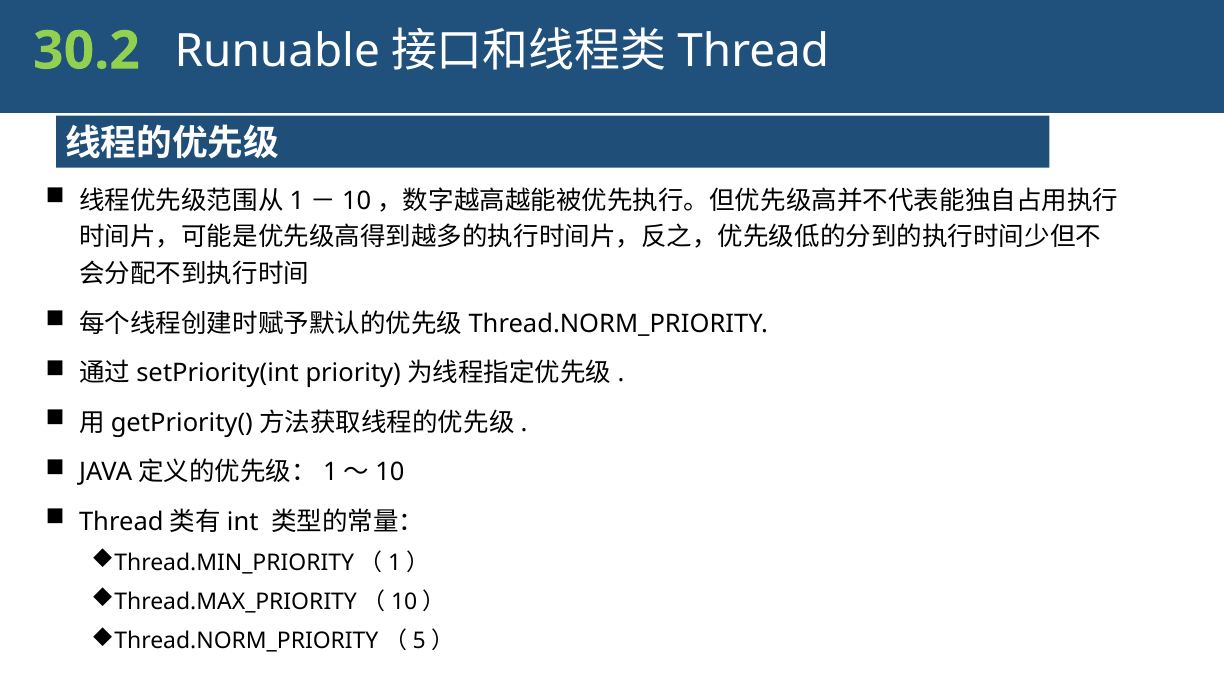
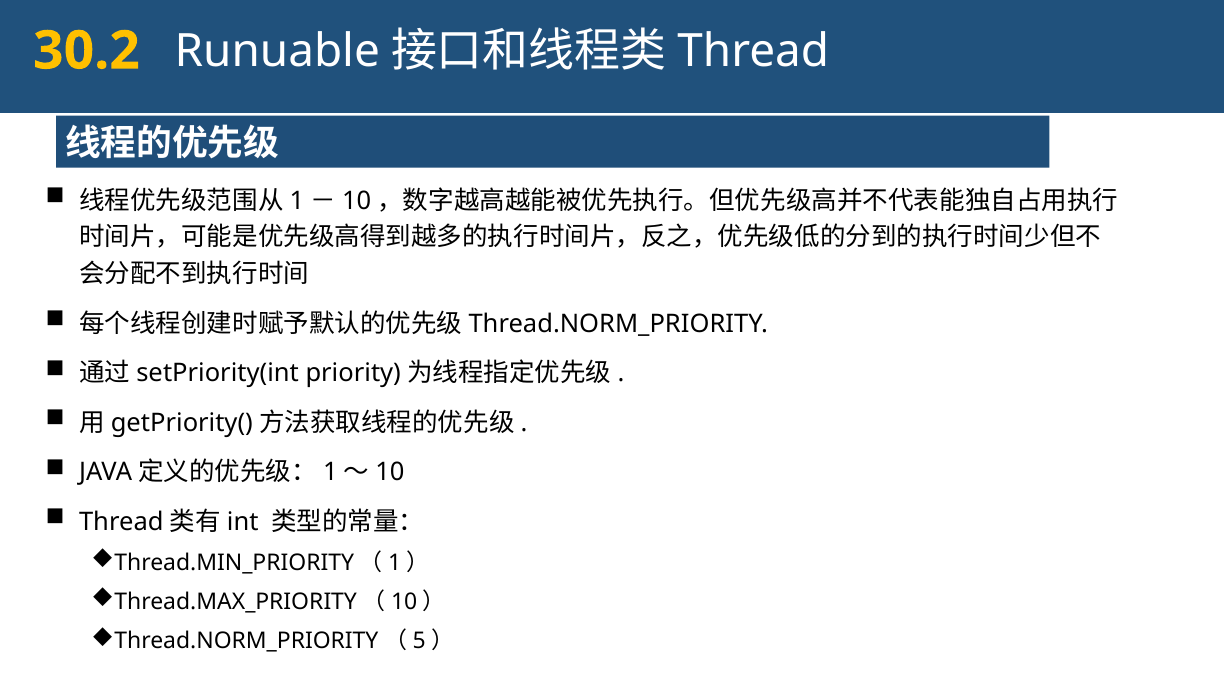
30.2 colour: light green -> yellow
